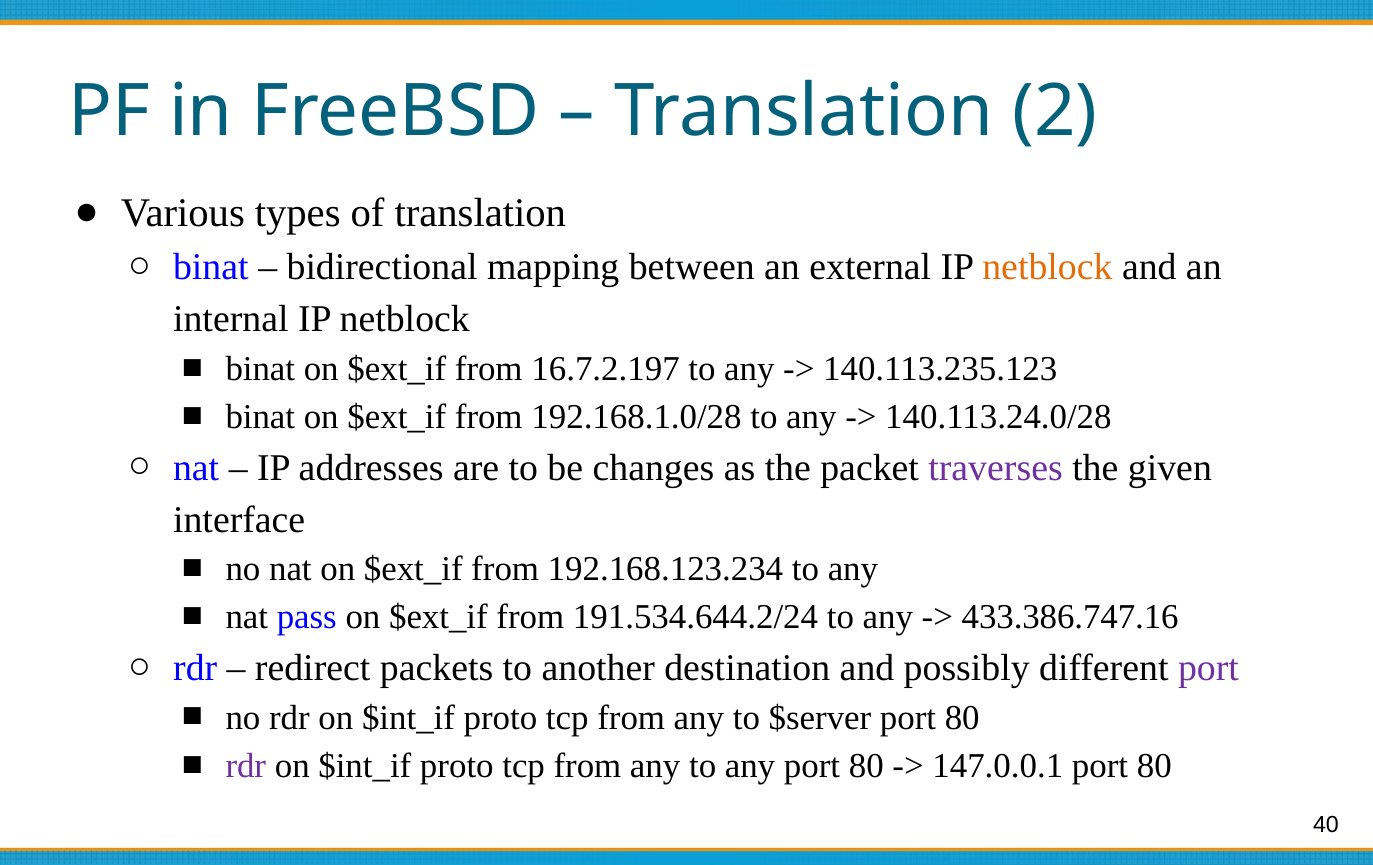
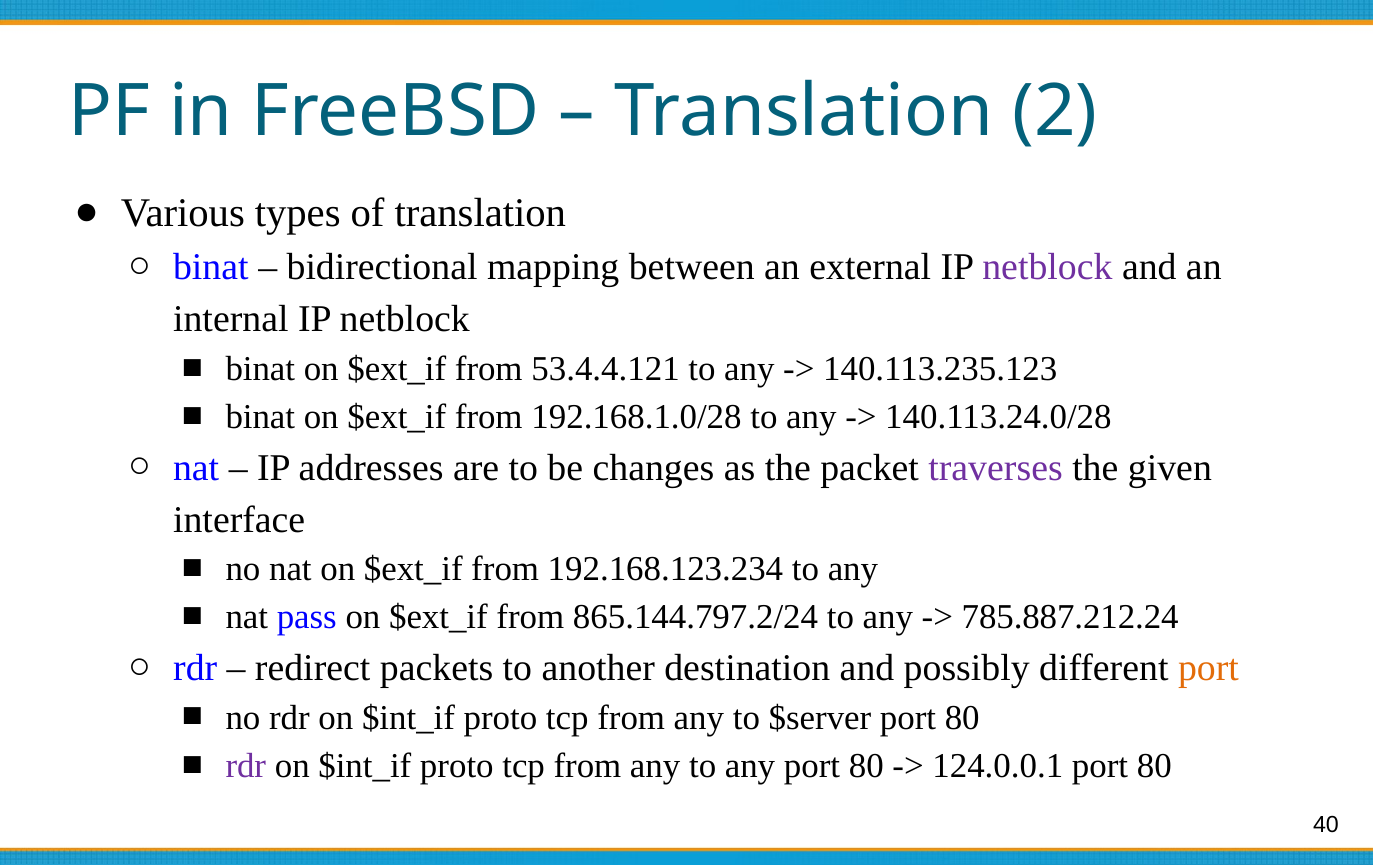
netblock at (1047, 267) colour: orange -> purple
16.7.2.197: 16.7.2.197 -> 53.4.4.121
191.534.644.2/24: 191.534.644.2/24 -> 865.144.797.2/24
433.386.747.16: 433.386.747.16 -> 785.887.212.24
port at (1208, 668) colour: purple -> orange
147.0.0.1: 147.0.0.1 -> 124.0.0.1
